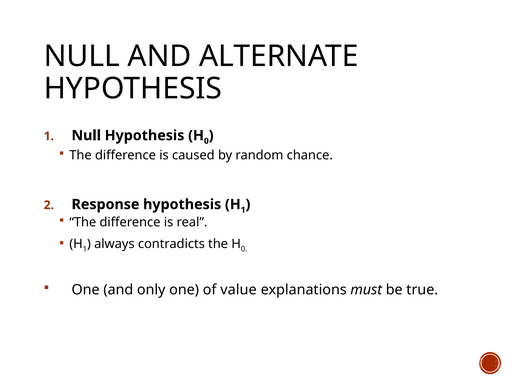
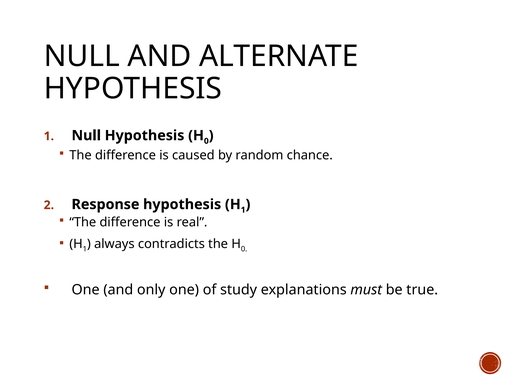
value: value -> study
